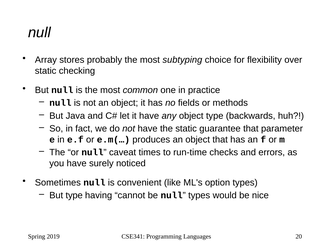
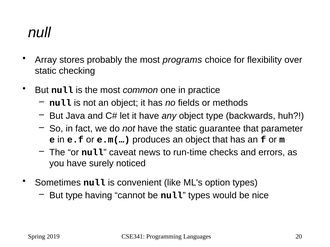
subtyping: subtyping -> programs
times: times -> news
